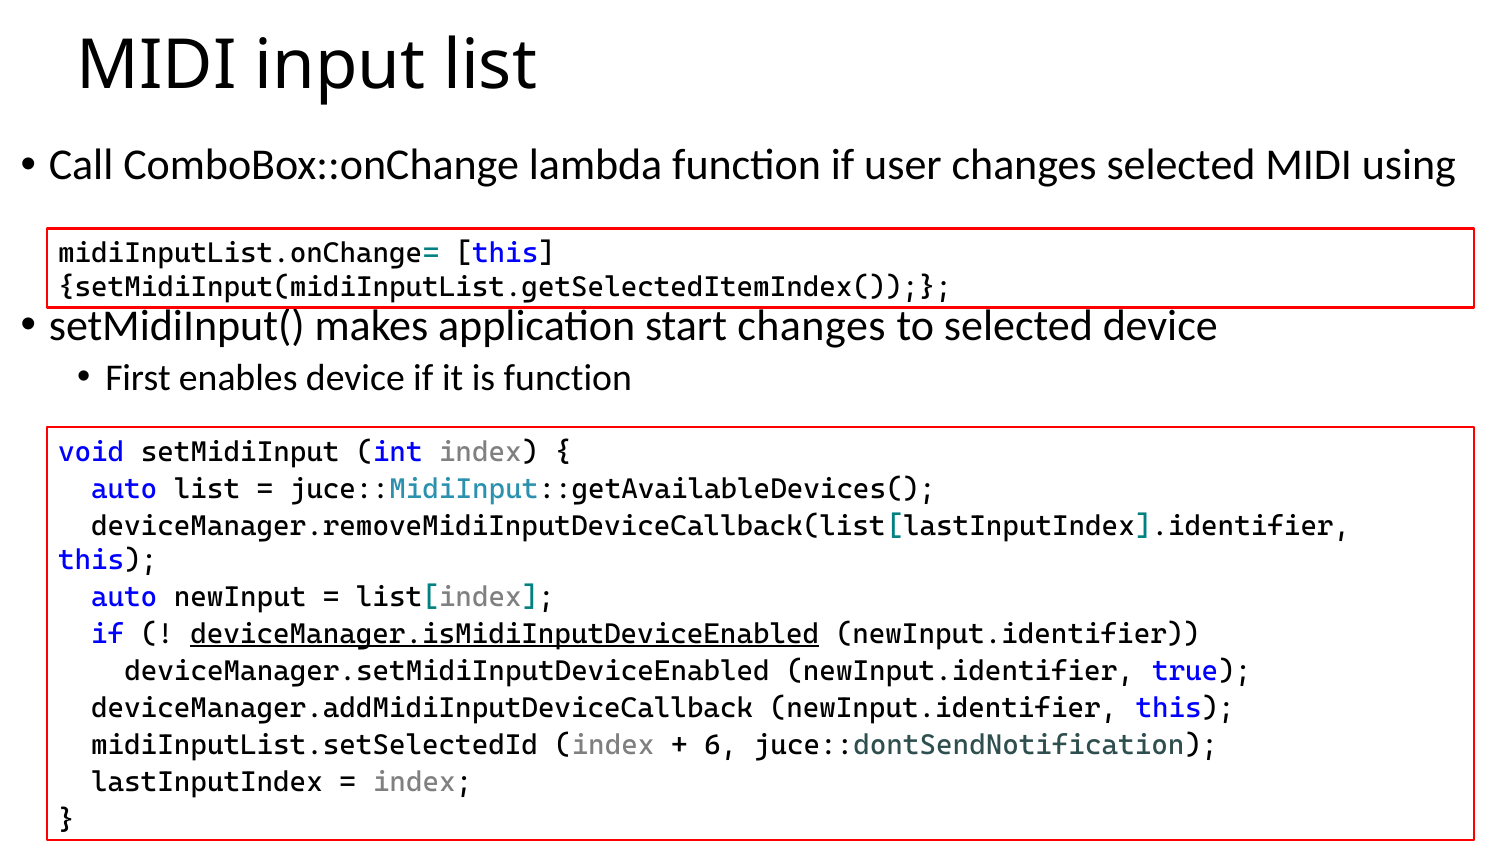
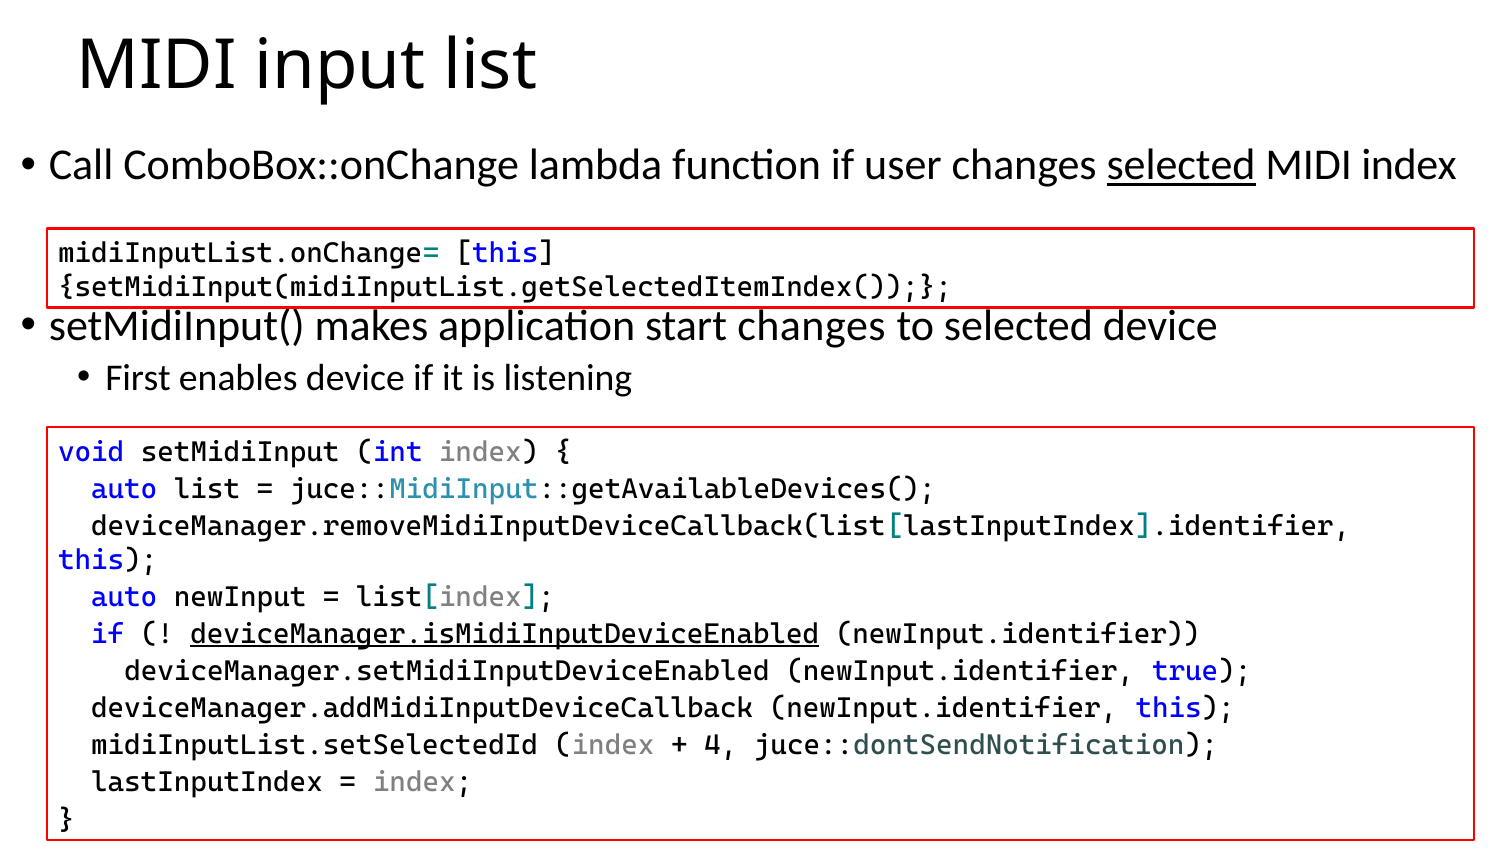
selected at (1181, 165) underline: none -> present
MIDI using: using -> index
is function: function -> listening
6: 6 -> 4
